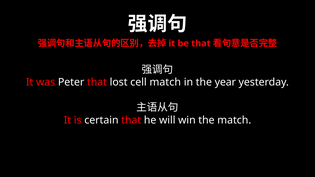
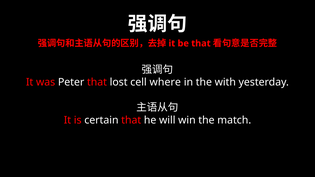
cell match: match -> where
year: year -> with
